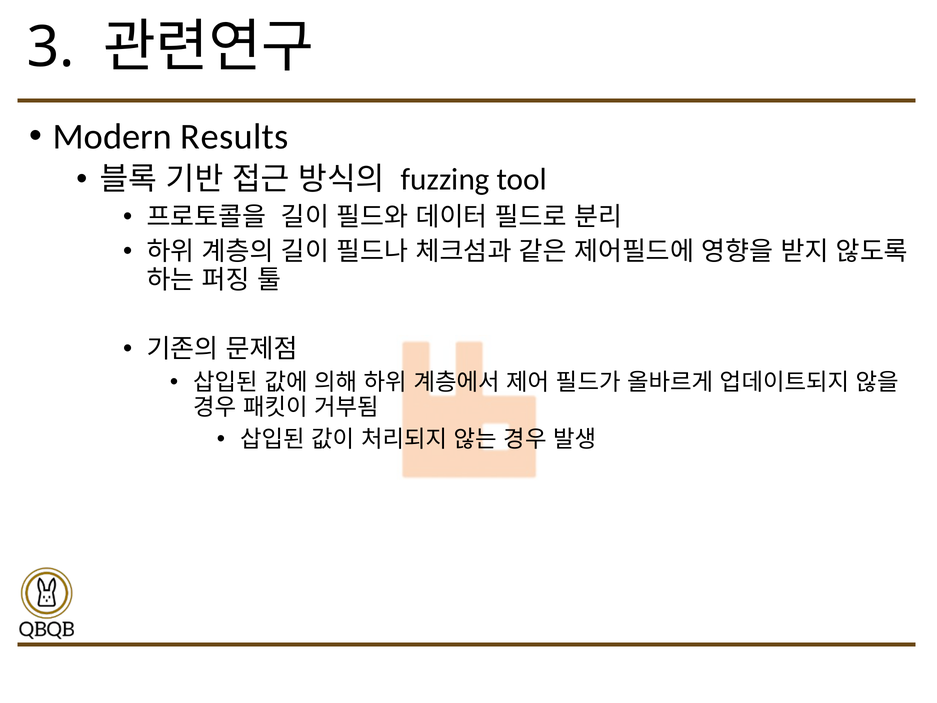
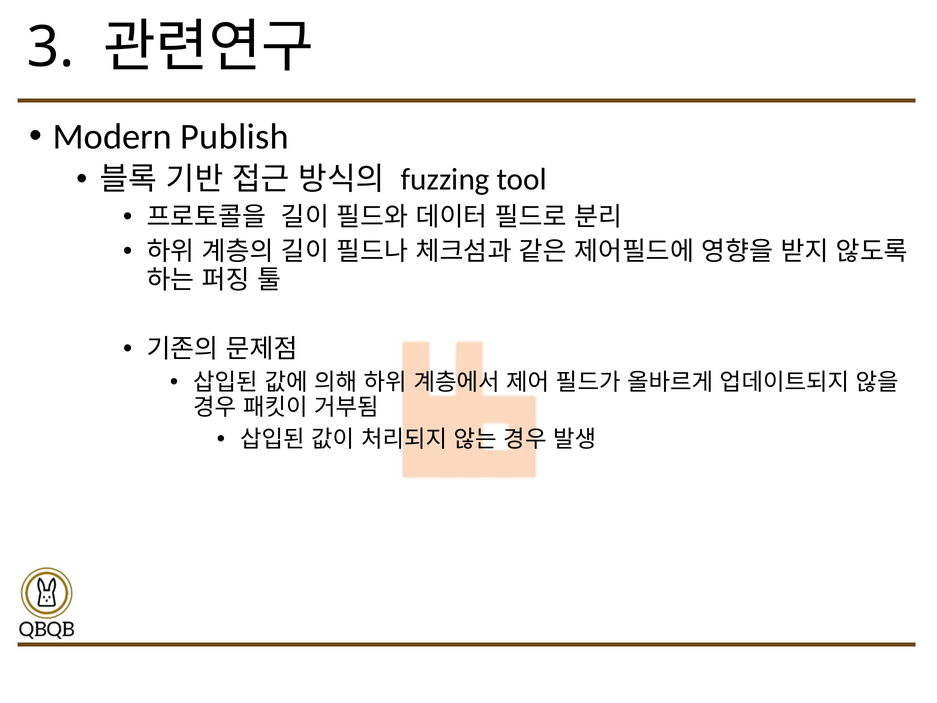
Results: Results -> Publish
